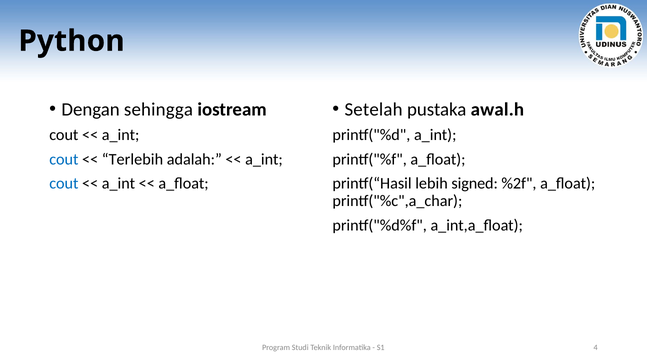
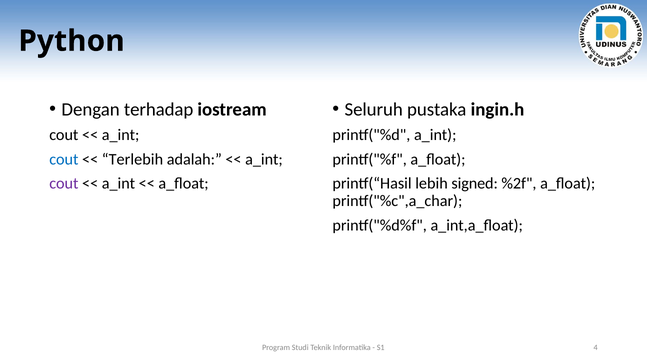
sehingga: sehingga -> terhadap
Setelah: Setelah -> Seluruh
awal.h: awal.h -> ingin.h
cout at (64, 183) colour: blue -> purple
